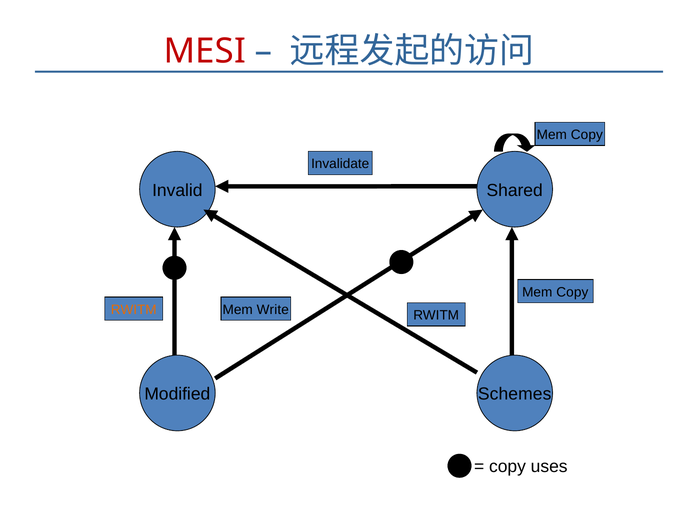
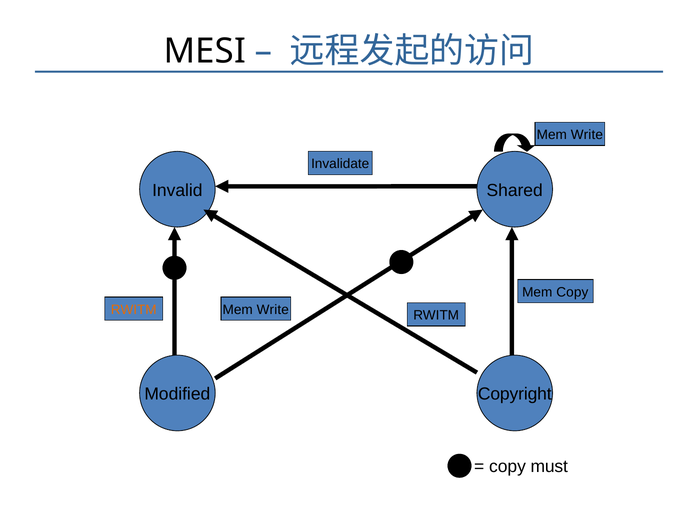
MESI colour: red -> black
Copy at (587, 135): Copy -> Write
Schemes: Schemes -> Copyright
uses: uses -> must
